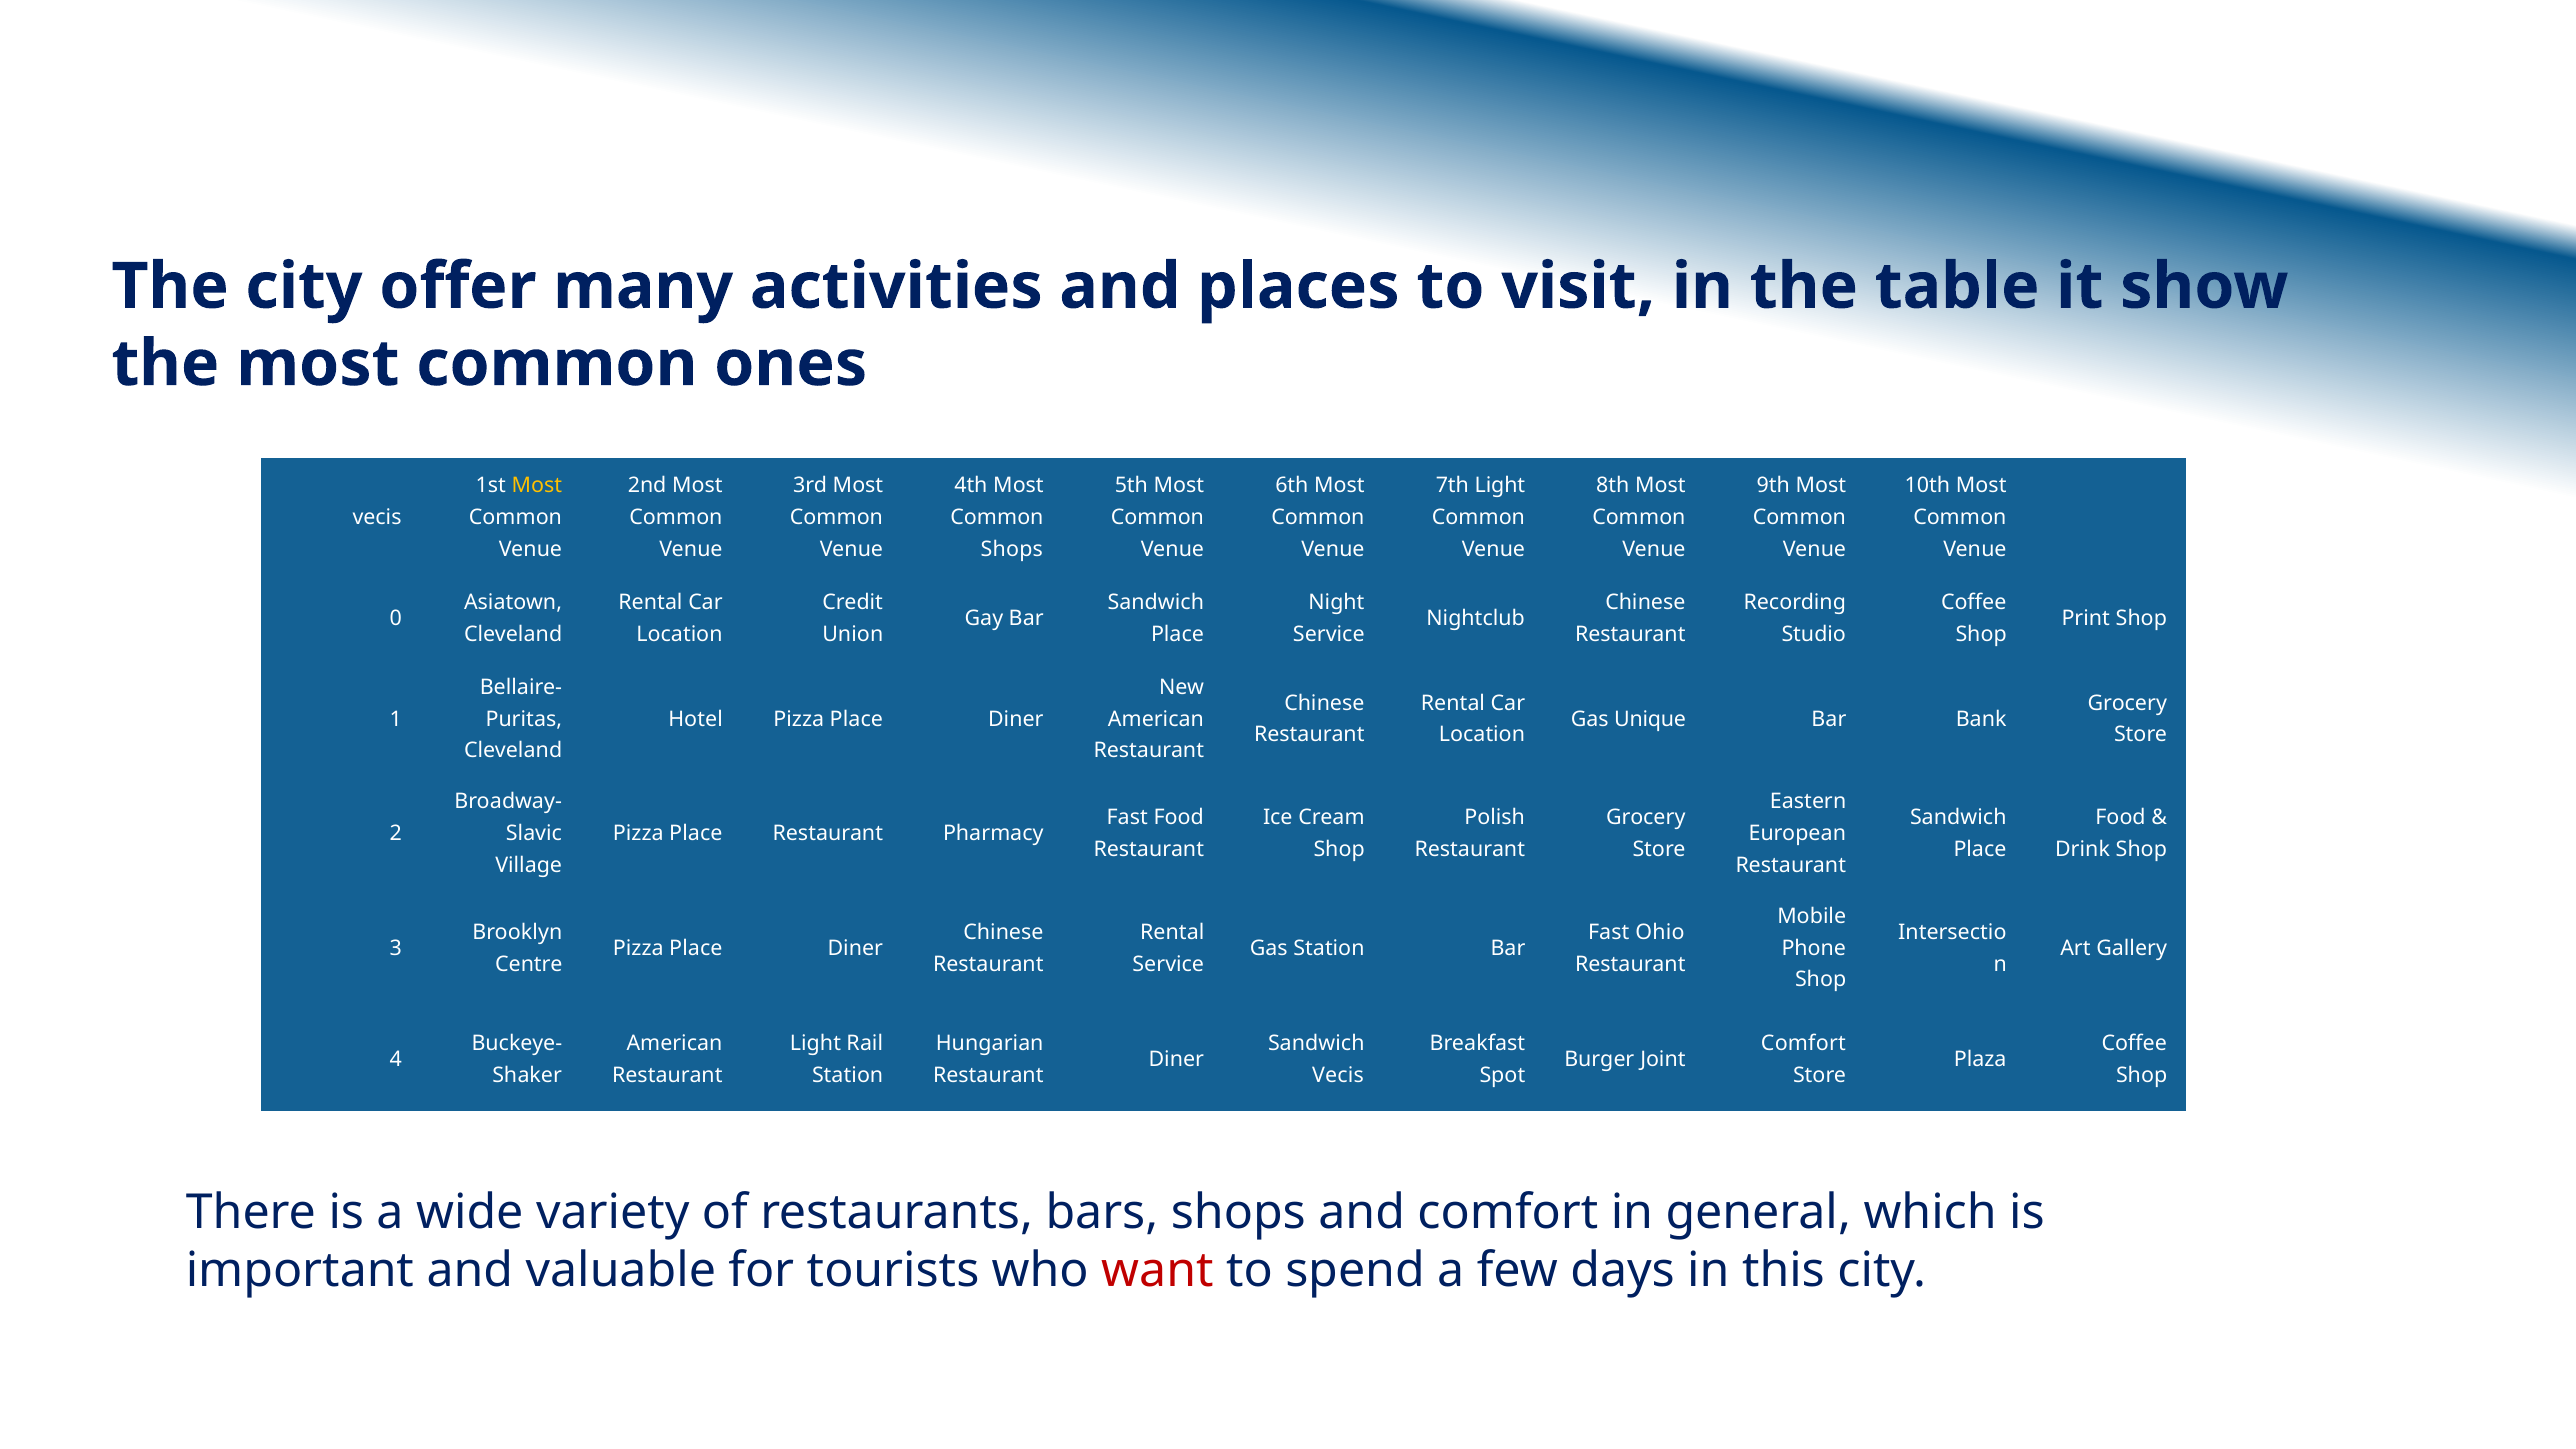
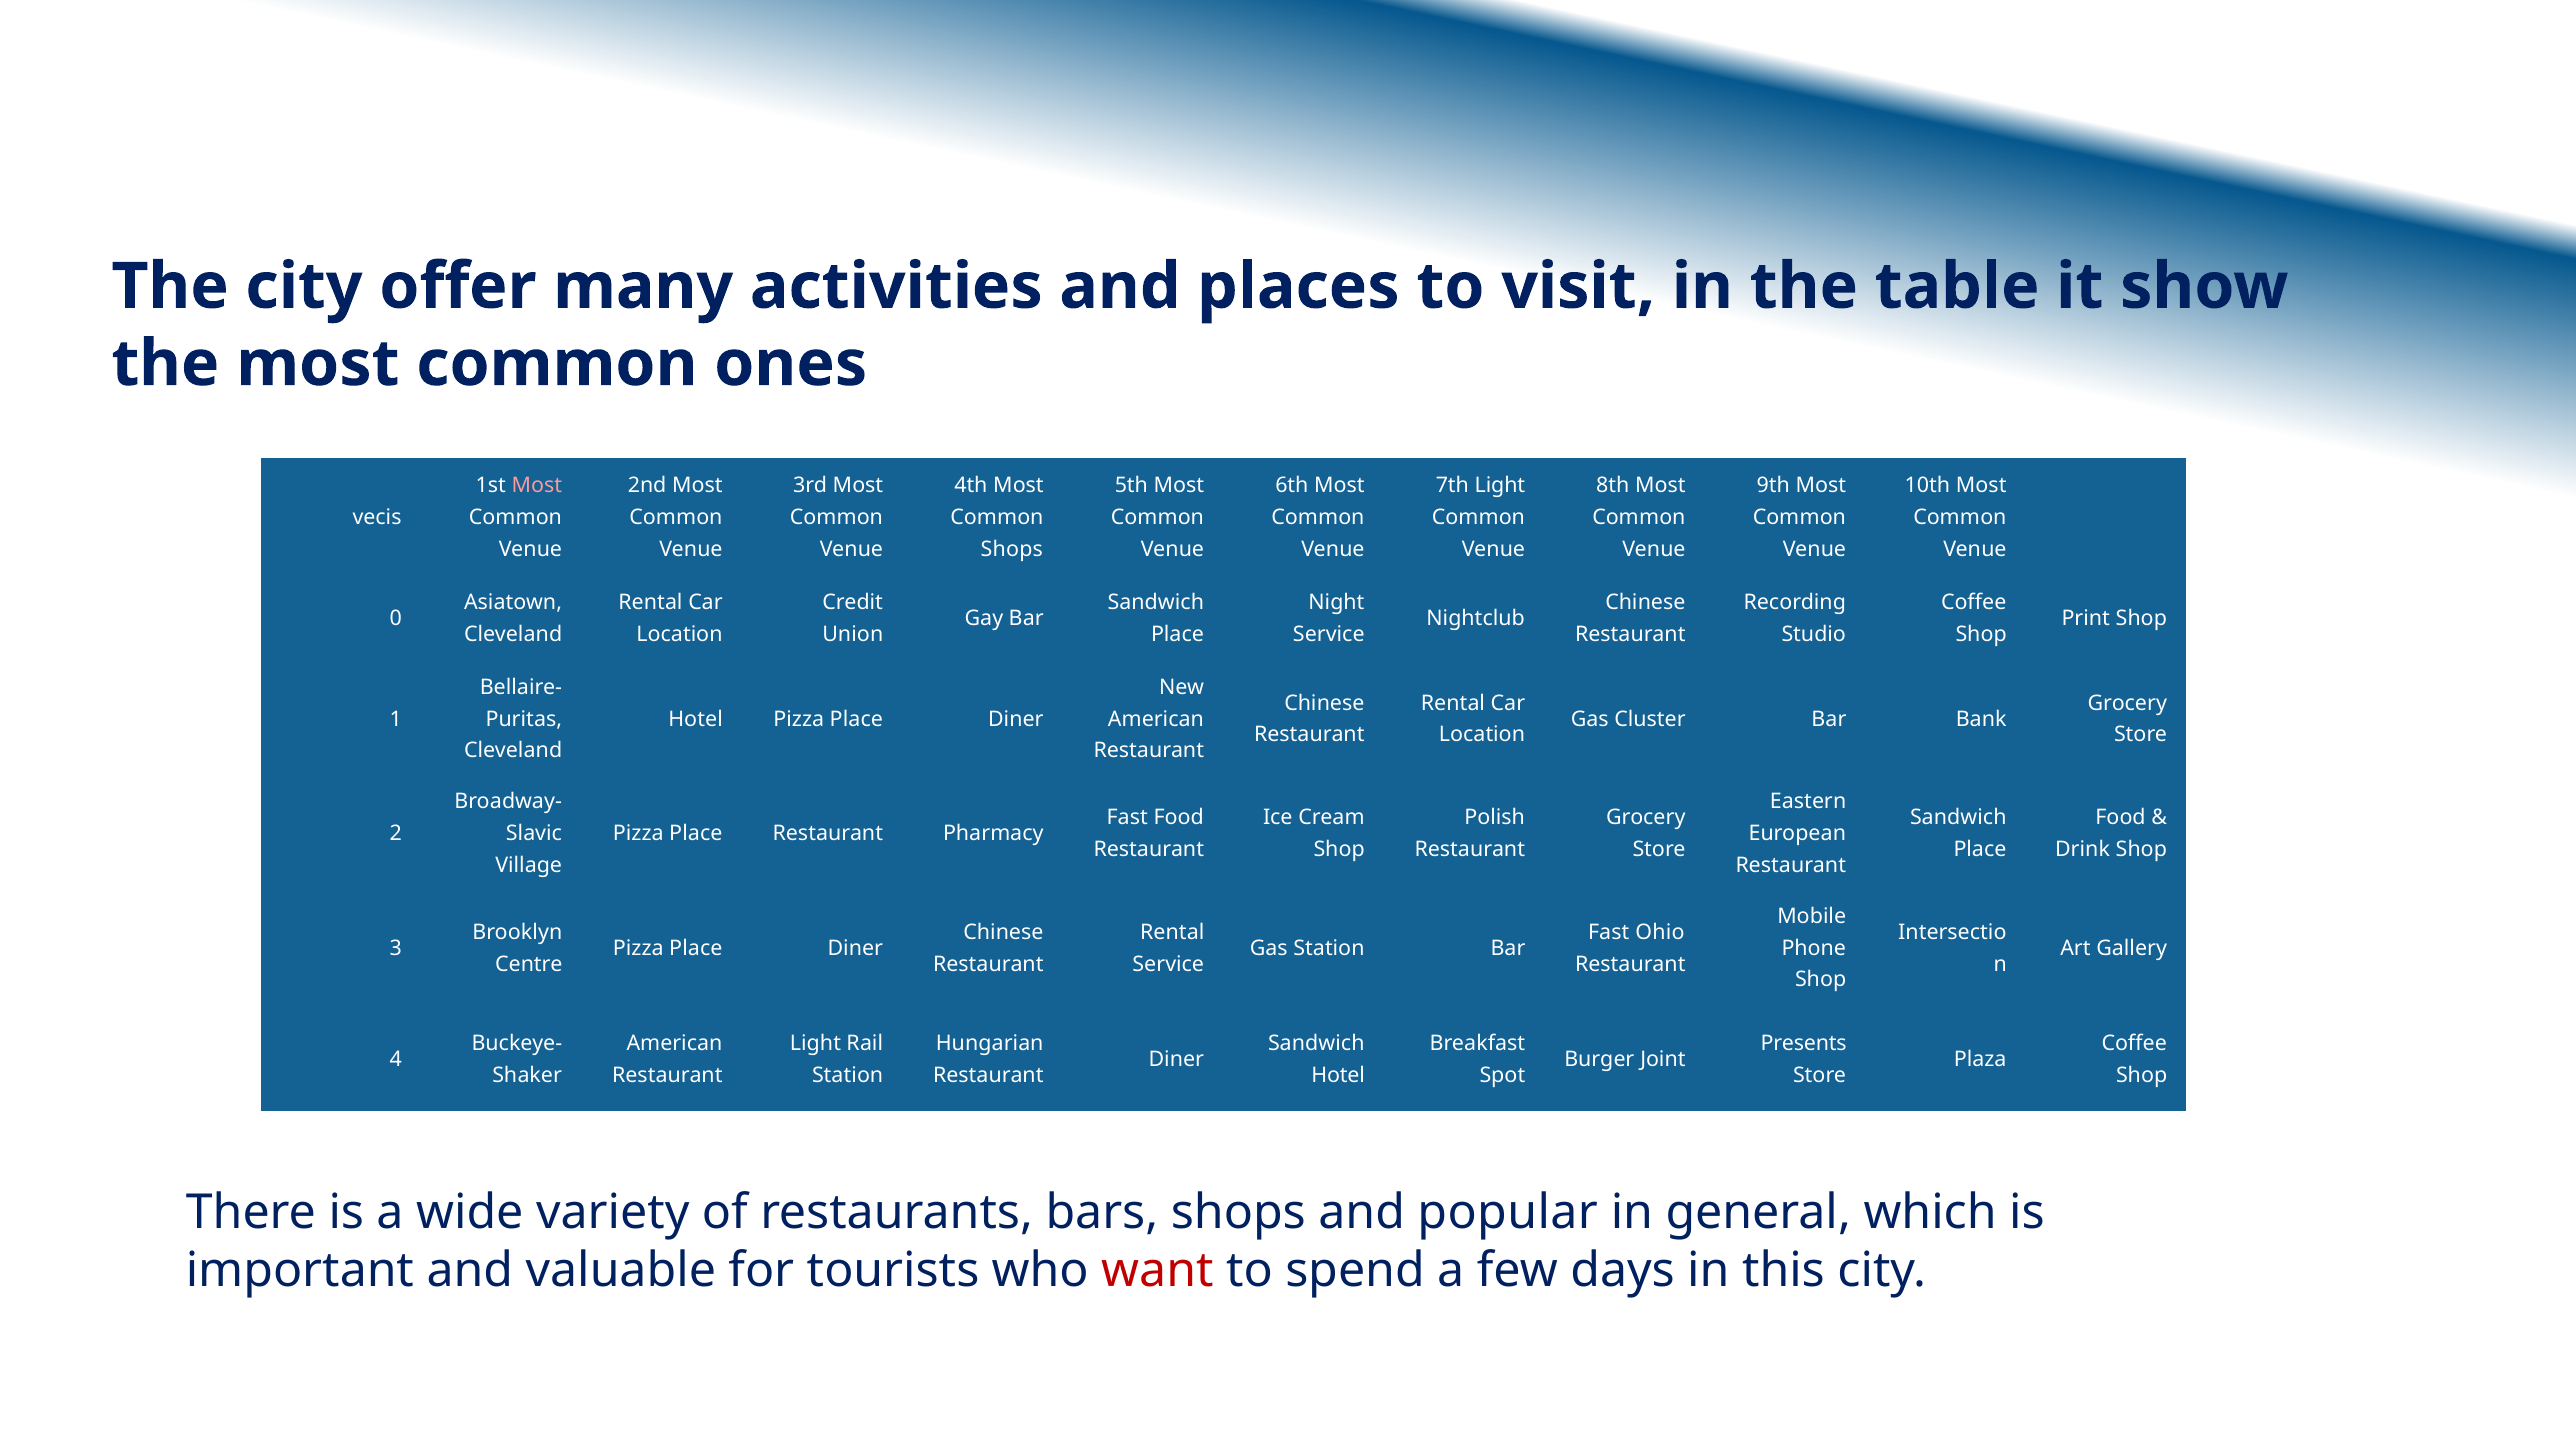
Most at (537, 486) colour: yellow -> pink
Unique: Unique -> Cluster
Comfort at (1803, 1043): Comfort -> Presents
Vecis at (1338, 1075): Vecis -> Hotel
and comfort: comfort -> popular
